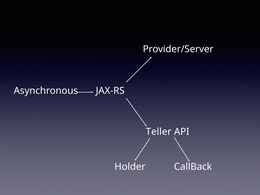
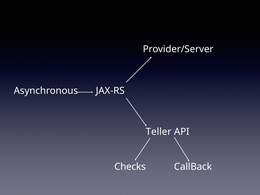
Holder: Holder -> Checks
